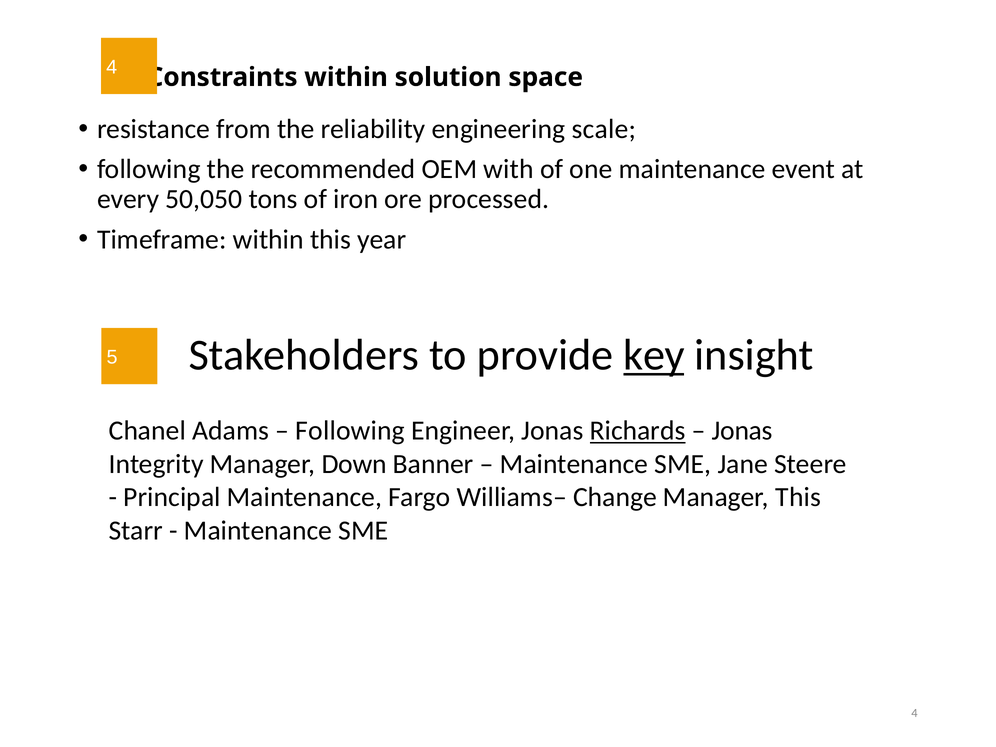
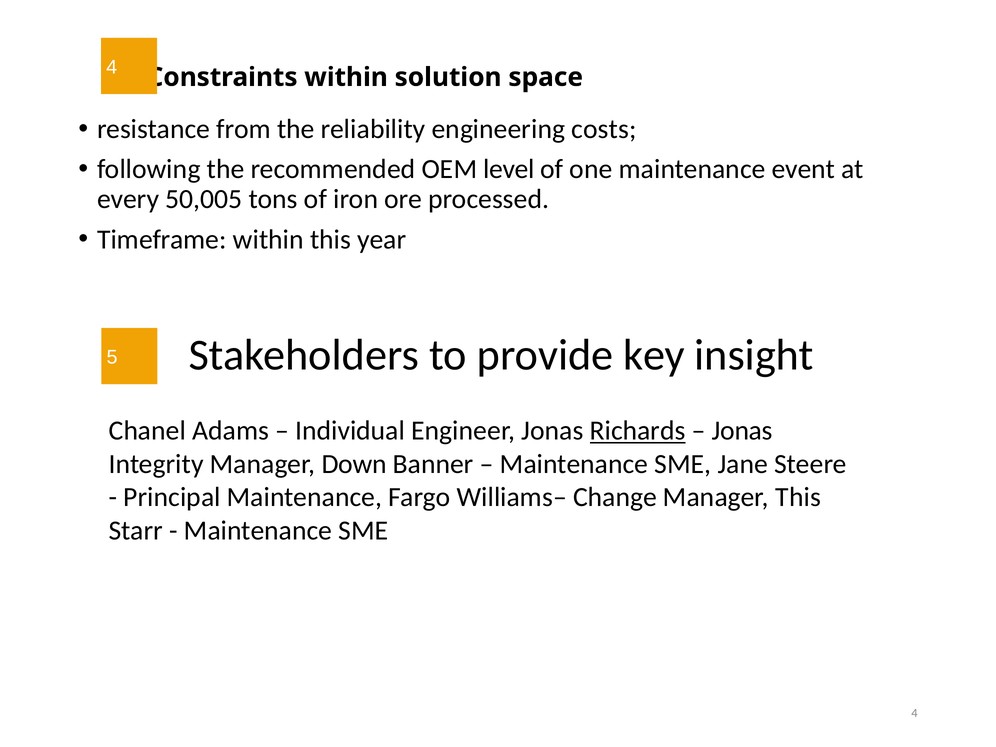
scale: scale -> costs
with: with -> level
50,050: 50,050 -> 50,005
key underline: present -> none
Following at (350, 431): Following -> Individual
